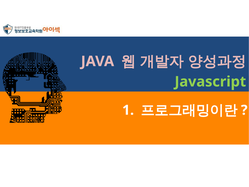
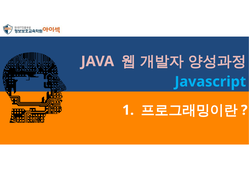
Javascript colour: light green -> light blue
